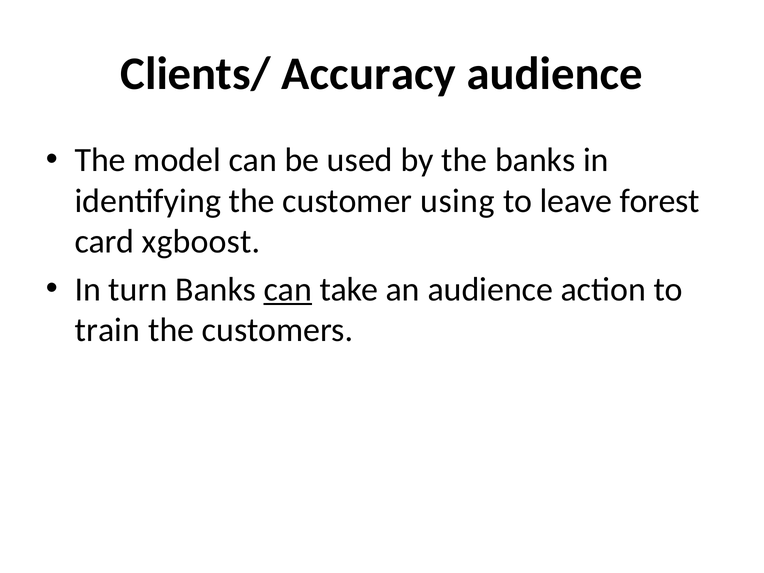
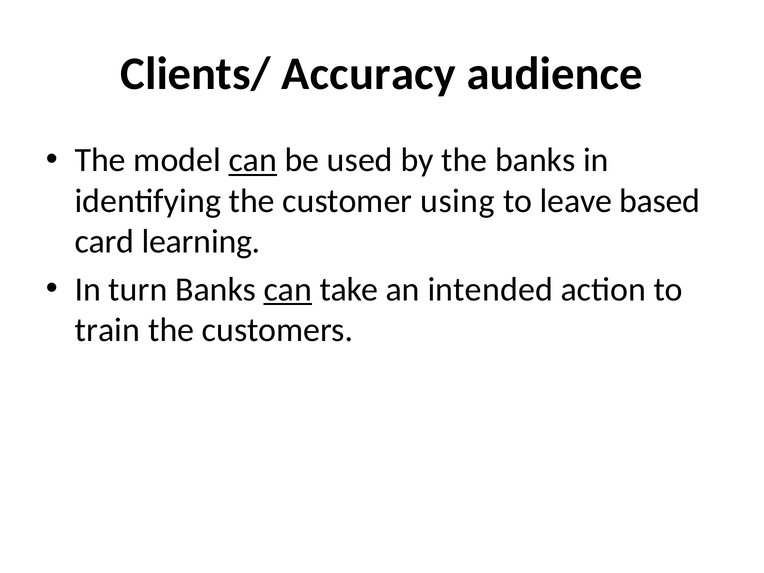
can at (253, 160) underline: none -> present
forest: forest -> based
xgboost: xgboost -> learning
an audience: audience -> intended
